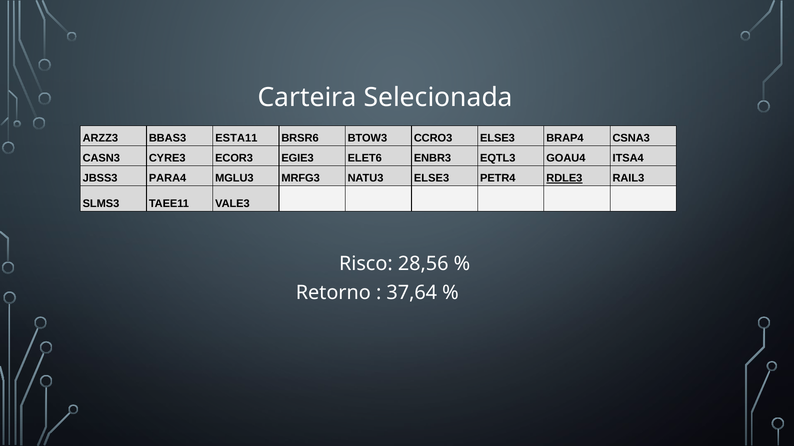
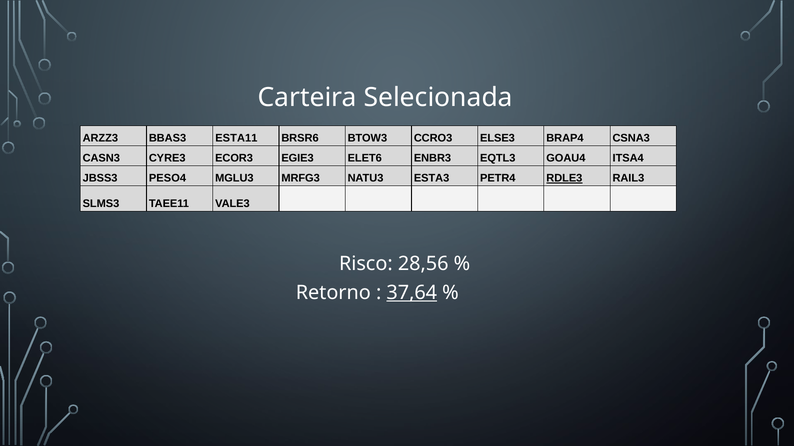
PARA4: PARA4 -> PESO4
NATU3 ELSE3: ELSE3 -> ESTA3
37,64 underline: none -> present
